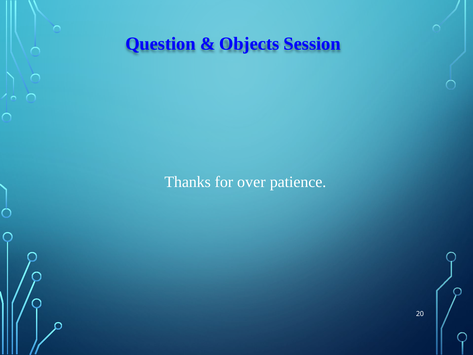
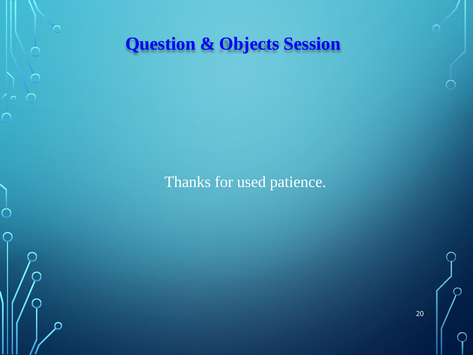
over: over -> used
